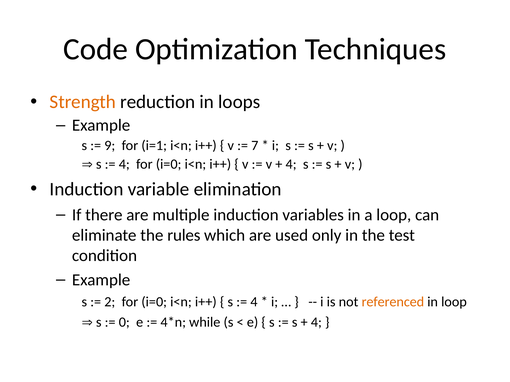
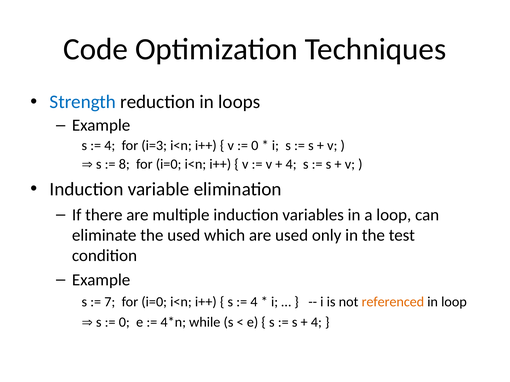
Strength colour: orange -> blue
9 at (110, 146): 9 -> 4
i=1: i=1 -> i=3
7 at (255, 146): 7 -> 0
4 at (124, 164): 4 -> 8
the rules: rules -> used
2: 2 -> 7
